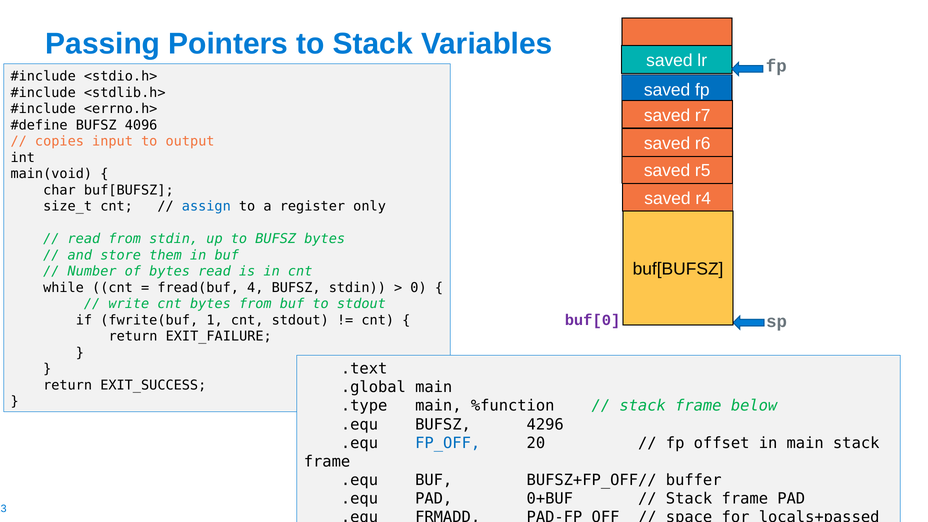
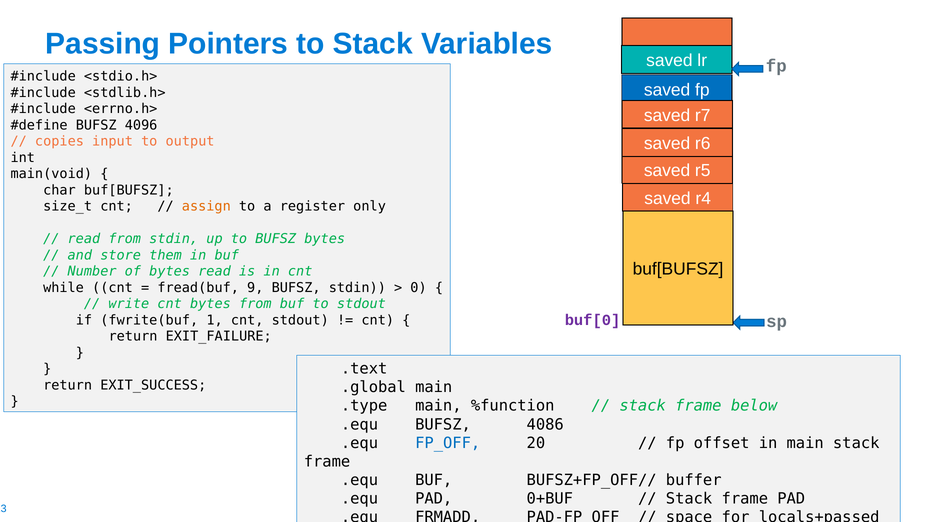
assign colour: blue -> orange
4: 4 -> 9
4296: 4296 -> 4086
